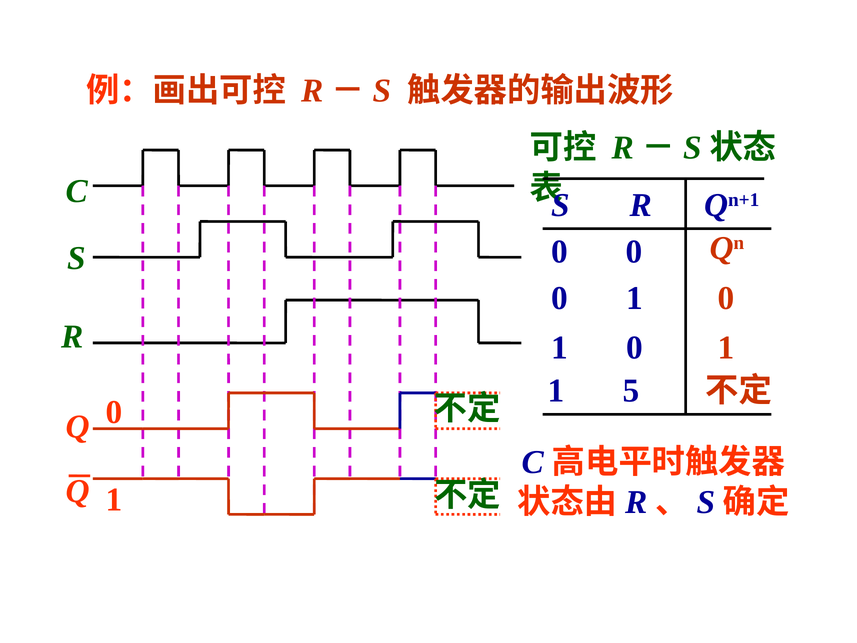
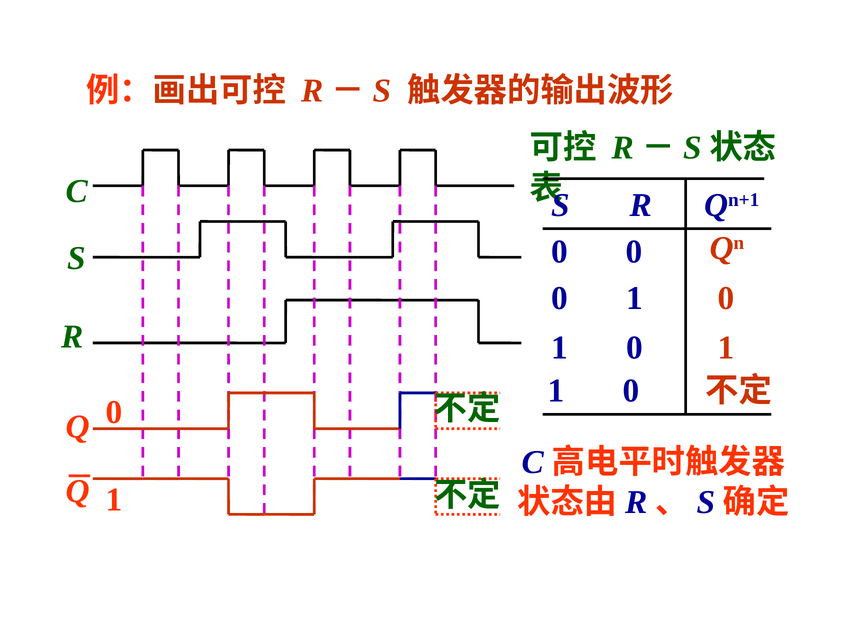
5 at (631, 391): 5 -> 0
